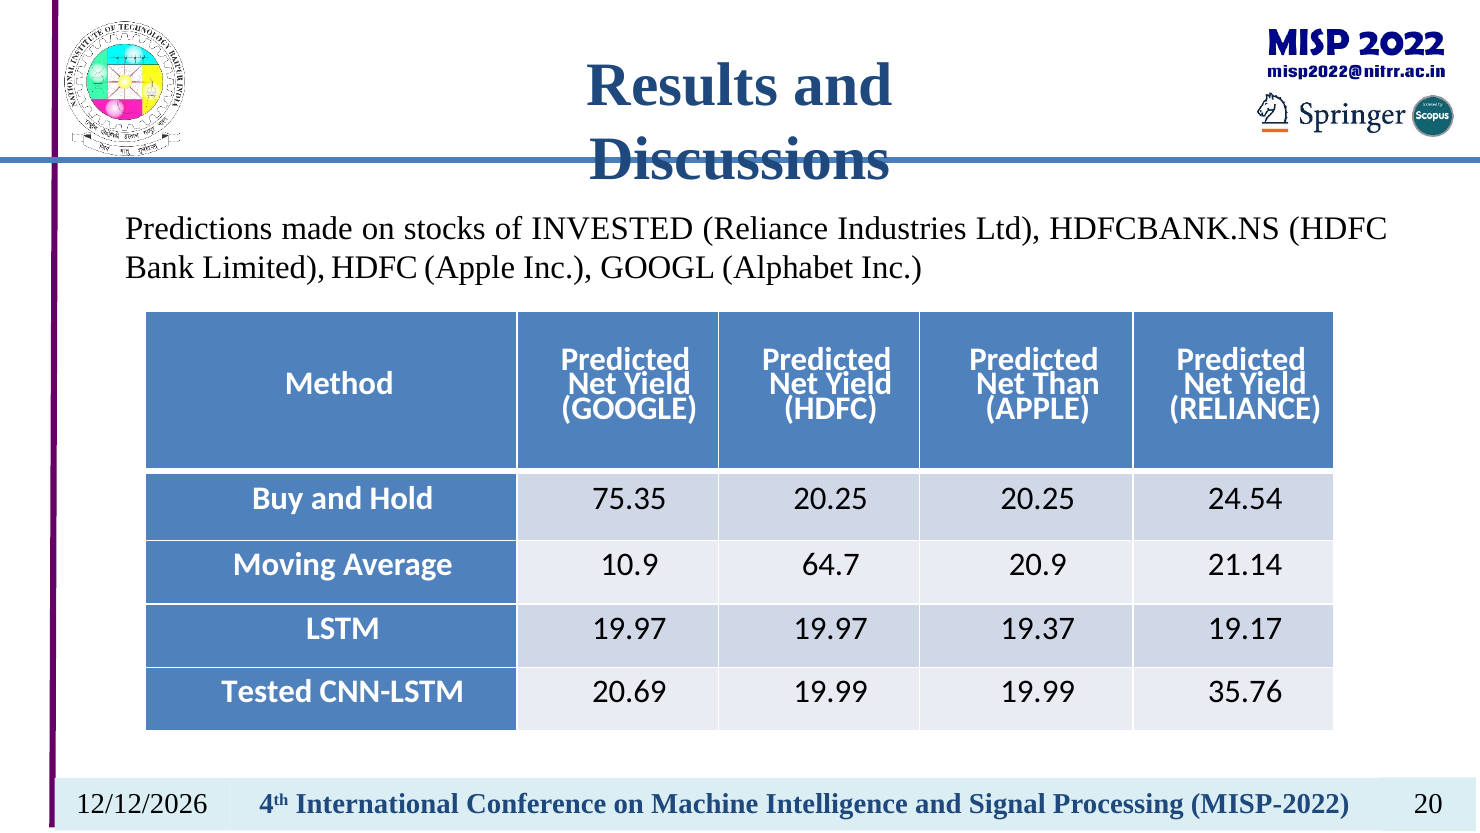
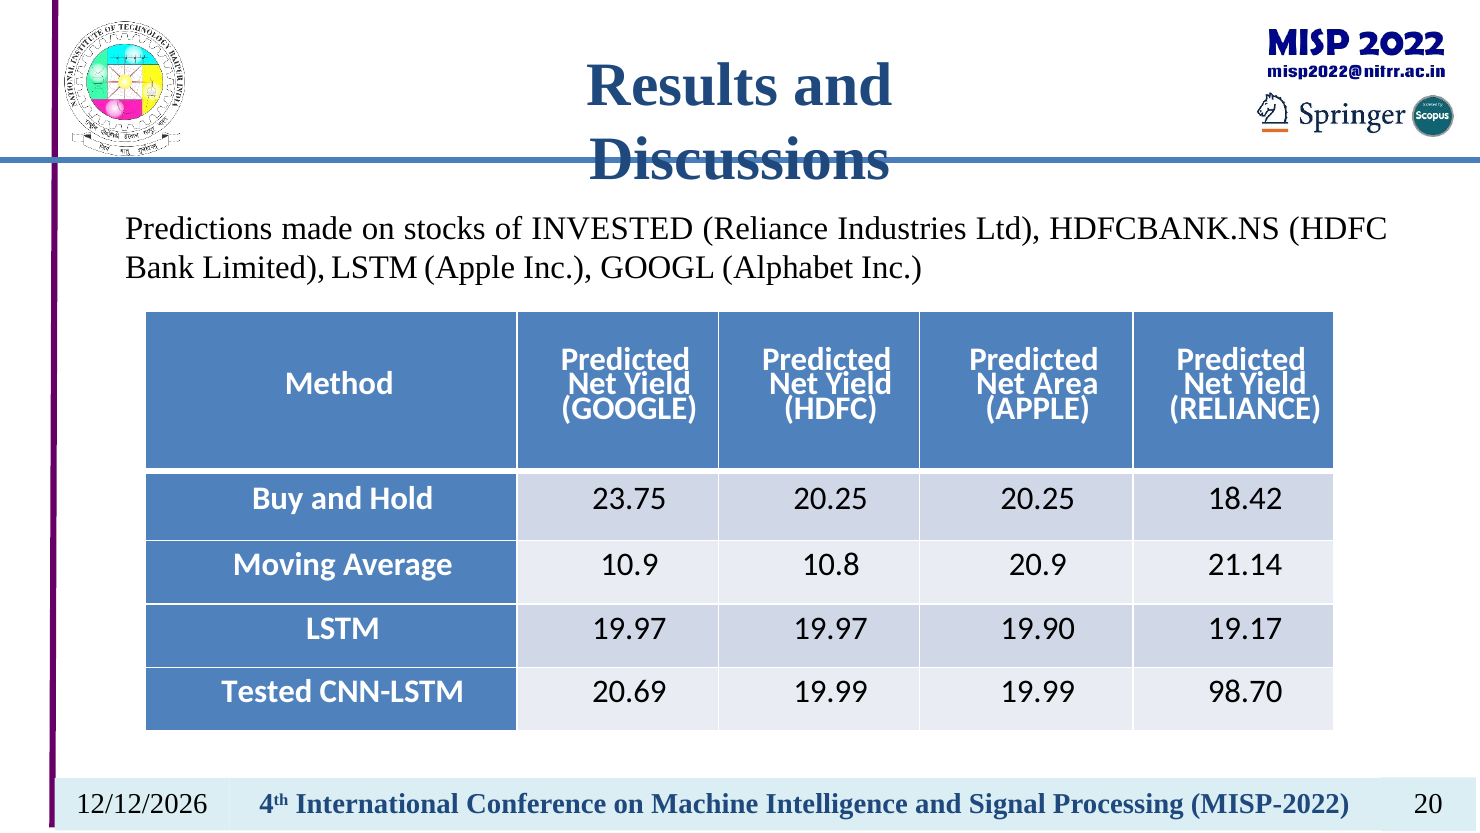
Limited HDFC: HDFC -> LSTM
Than: Than -> Area
75.35: 75.35 -> 23.75
24.54: 24.54 -> 18.42
64.7: 64.7 -> 10.8
19.37: 19.37 -> 19.90
35.76: 35.76 -> 98.70
